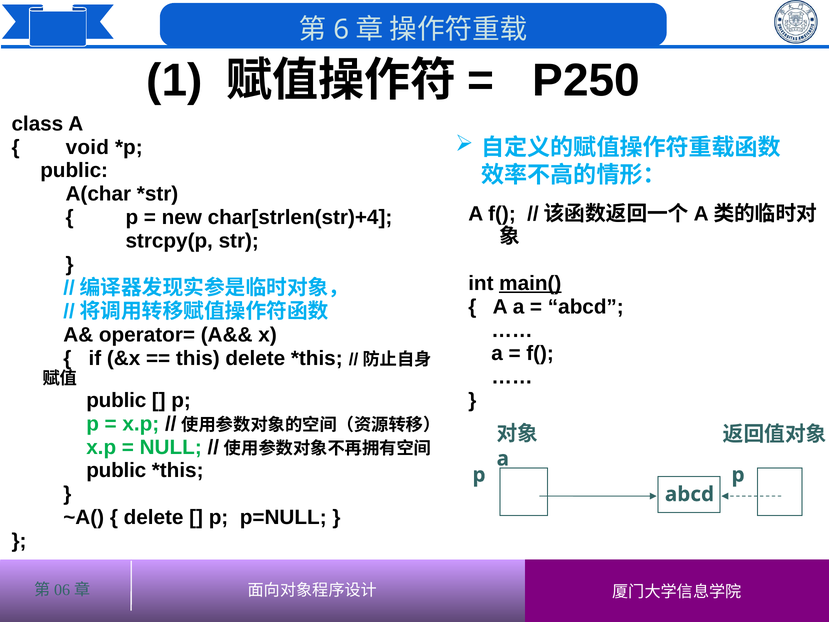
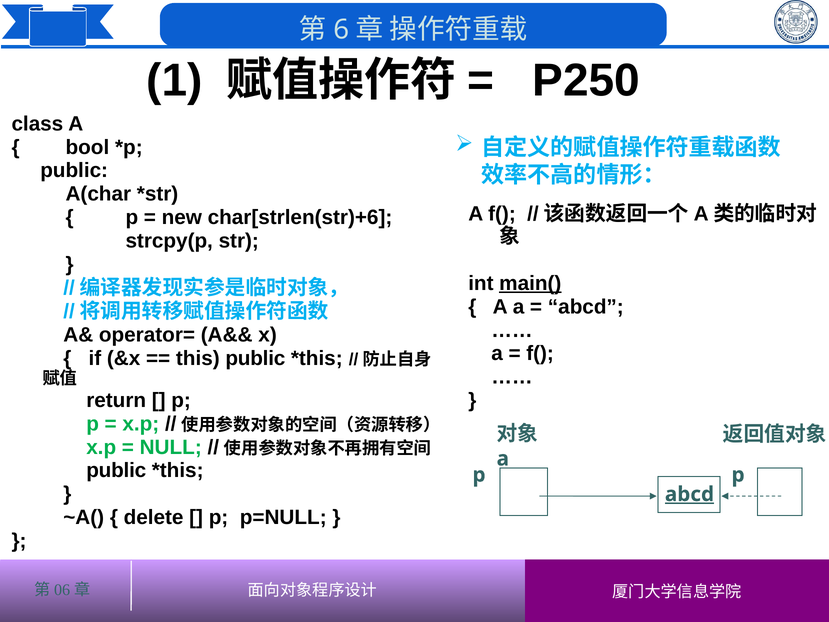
void: void -> bool
char[strlen(str)+4: char[strlen(str)+4 -> char[strlen(str)+6
this delete: delete -> public
public at (116, 400): public -> return
abcd at (689, 494) underline: none -> present
